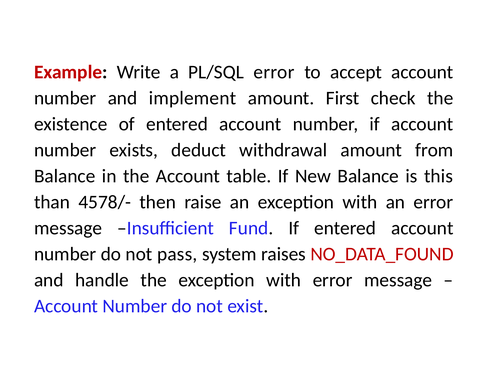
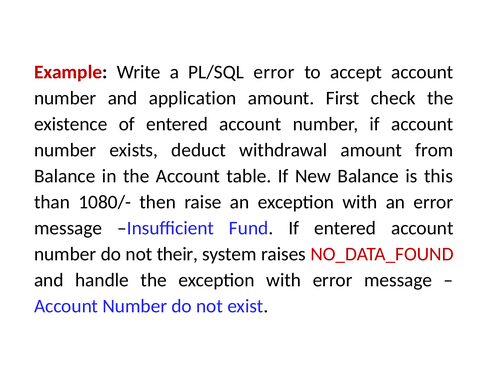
implement: implement -> application
4578/-: 4578/- -> 1080/-
pass: pass -> their
